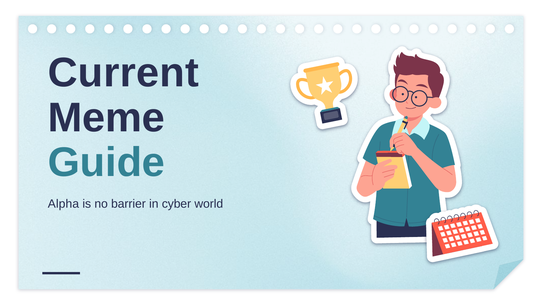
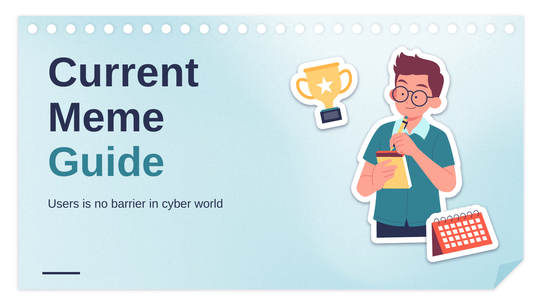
Alpha: Alpha -> Users
